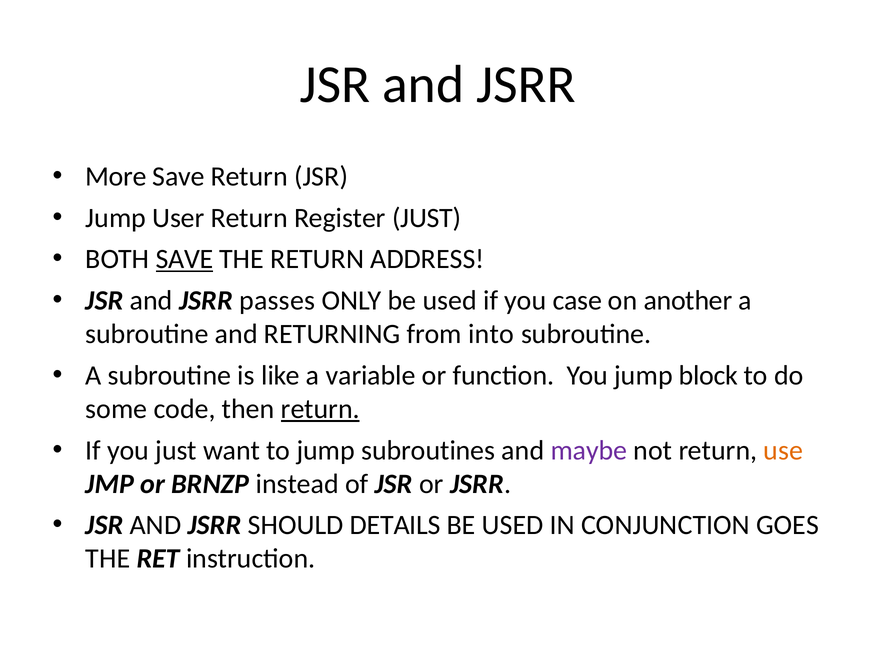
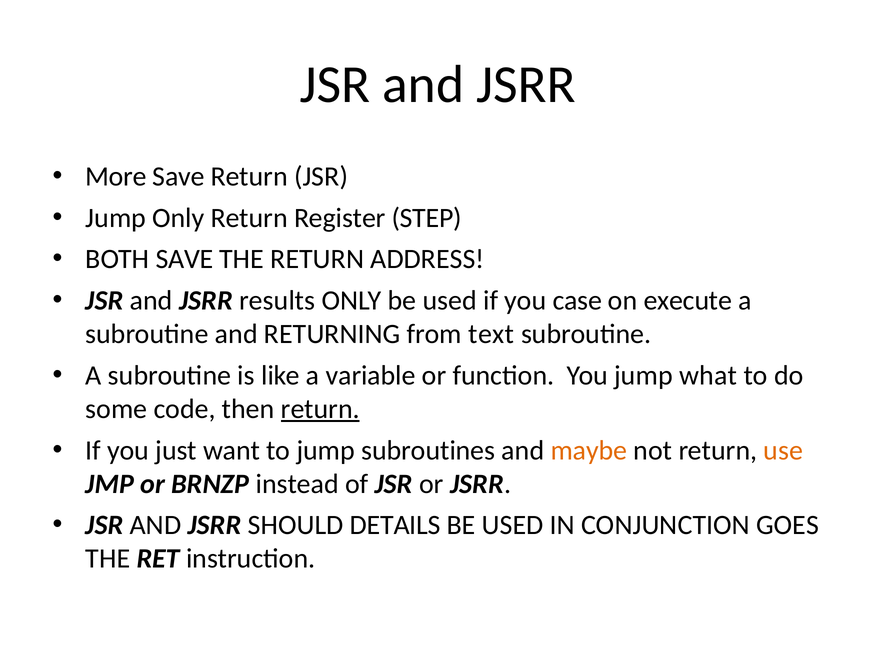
Jump User: User -> Only
Register JUST: JUST -> STEP
SAVE at (185, 259) underline: present -> none
passes: passes -> results
another: another -> execute
into: into -> text
block: block -> what
maybe colour: purple -> orange
